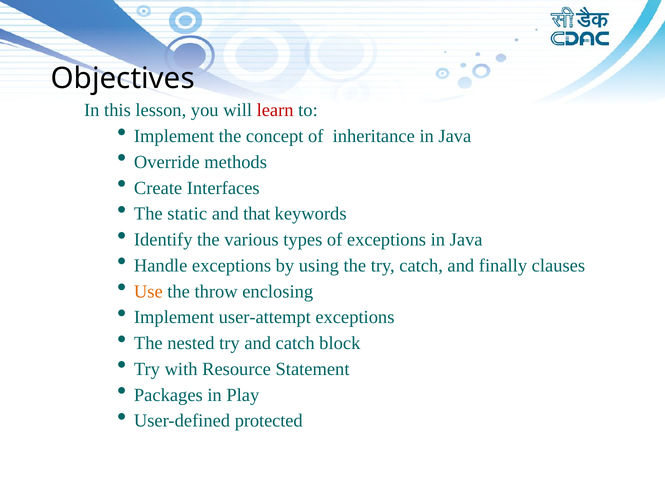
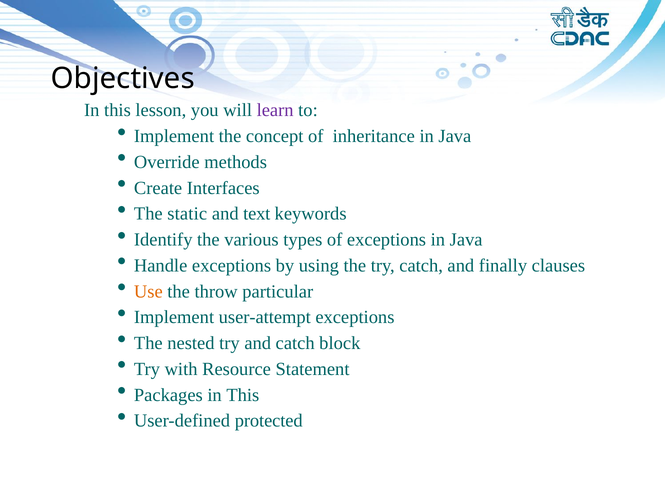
learn colour: red -> purple
that: that -> text
enclosing: enclosing -> particular
Packages in Play: Play -> This
